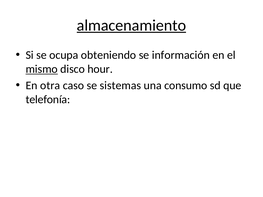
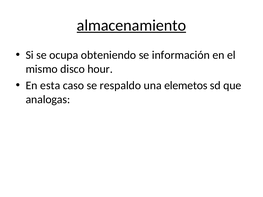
mismo underline: present -> none
otra: otra -> esta
sistemas: sistemas -> respaldo
consumo: consumo -> elemetos
telefonía: telefonía -> analogas
